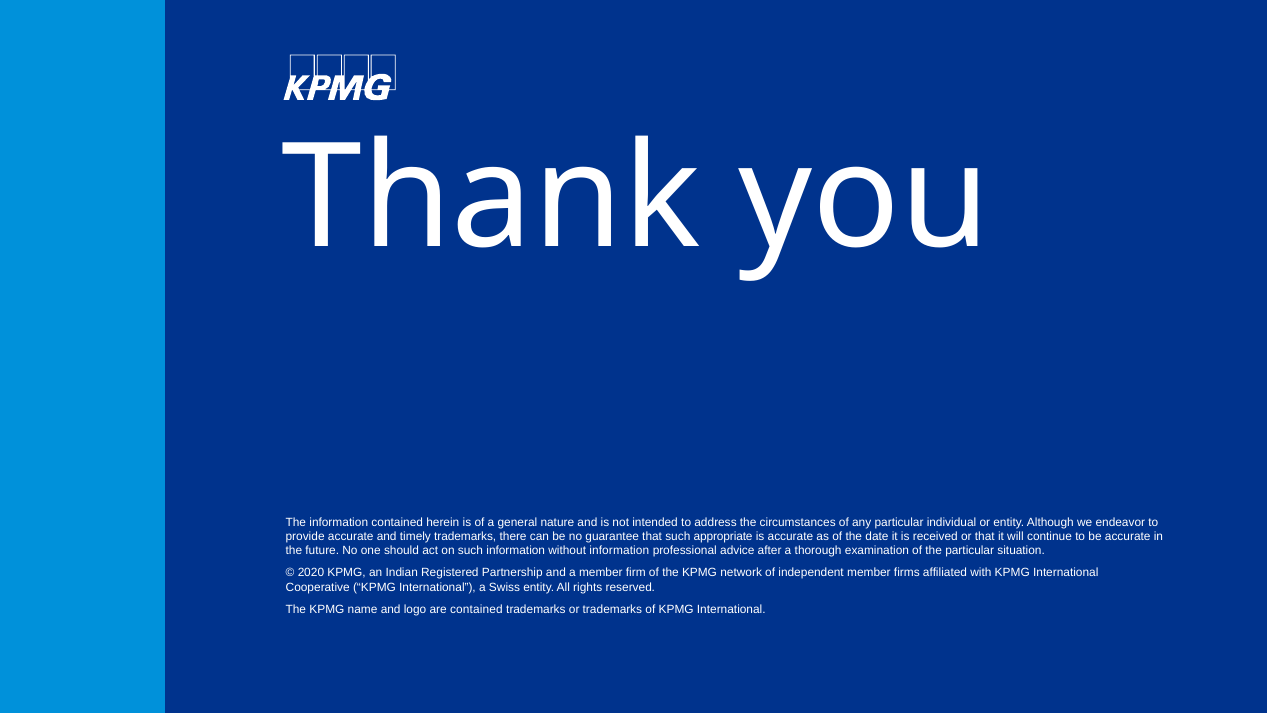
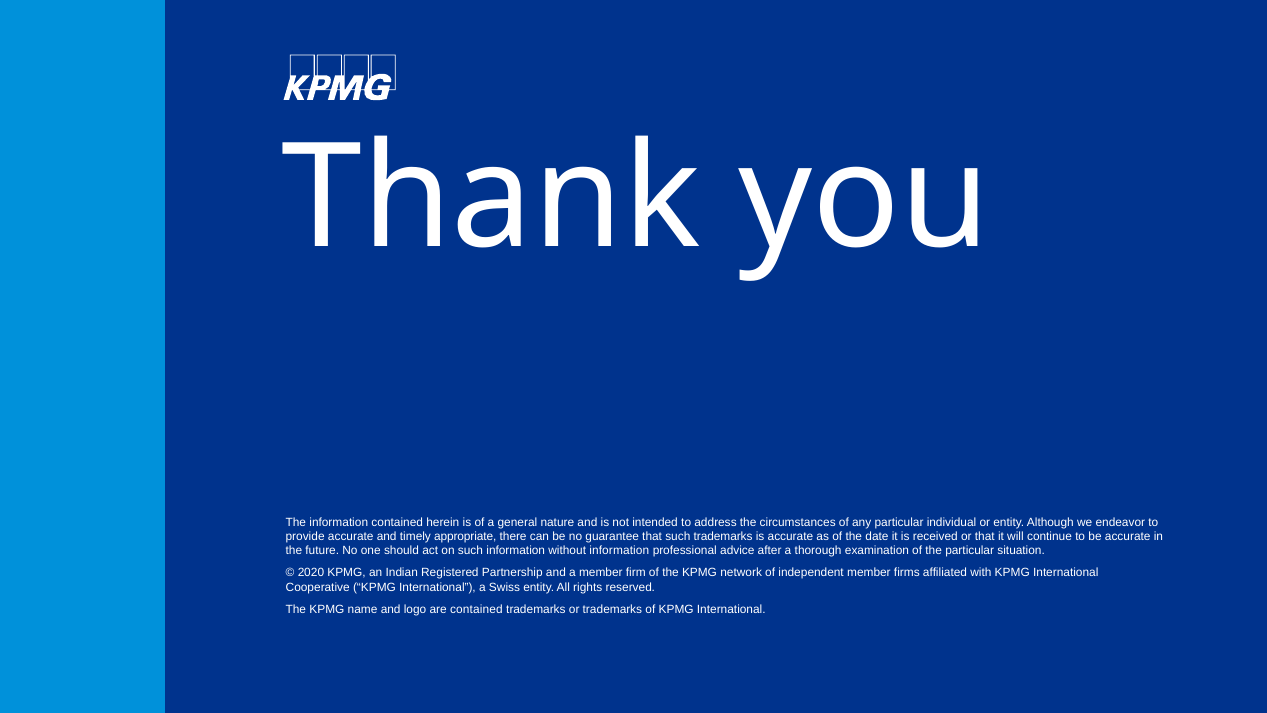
timely trademarks: trademarks -> appropriate
such appropriate: appropriate -> trademarks
